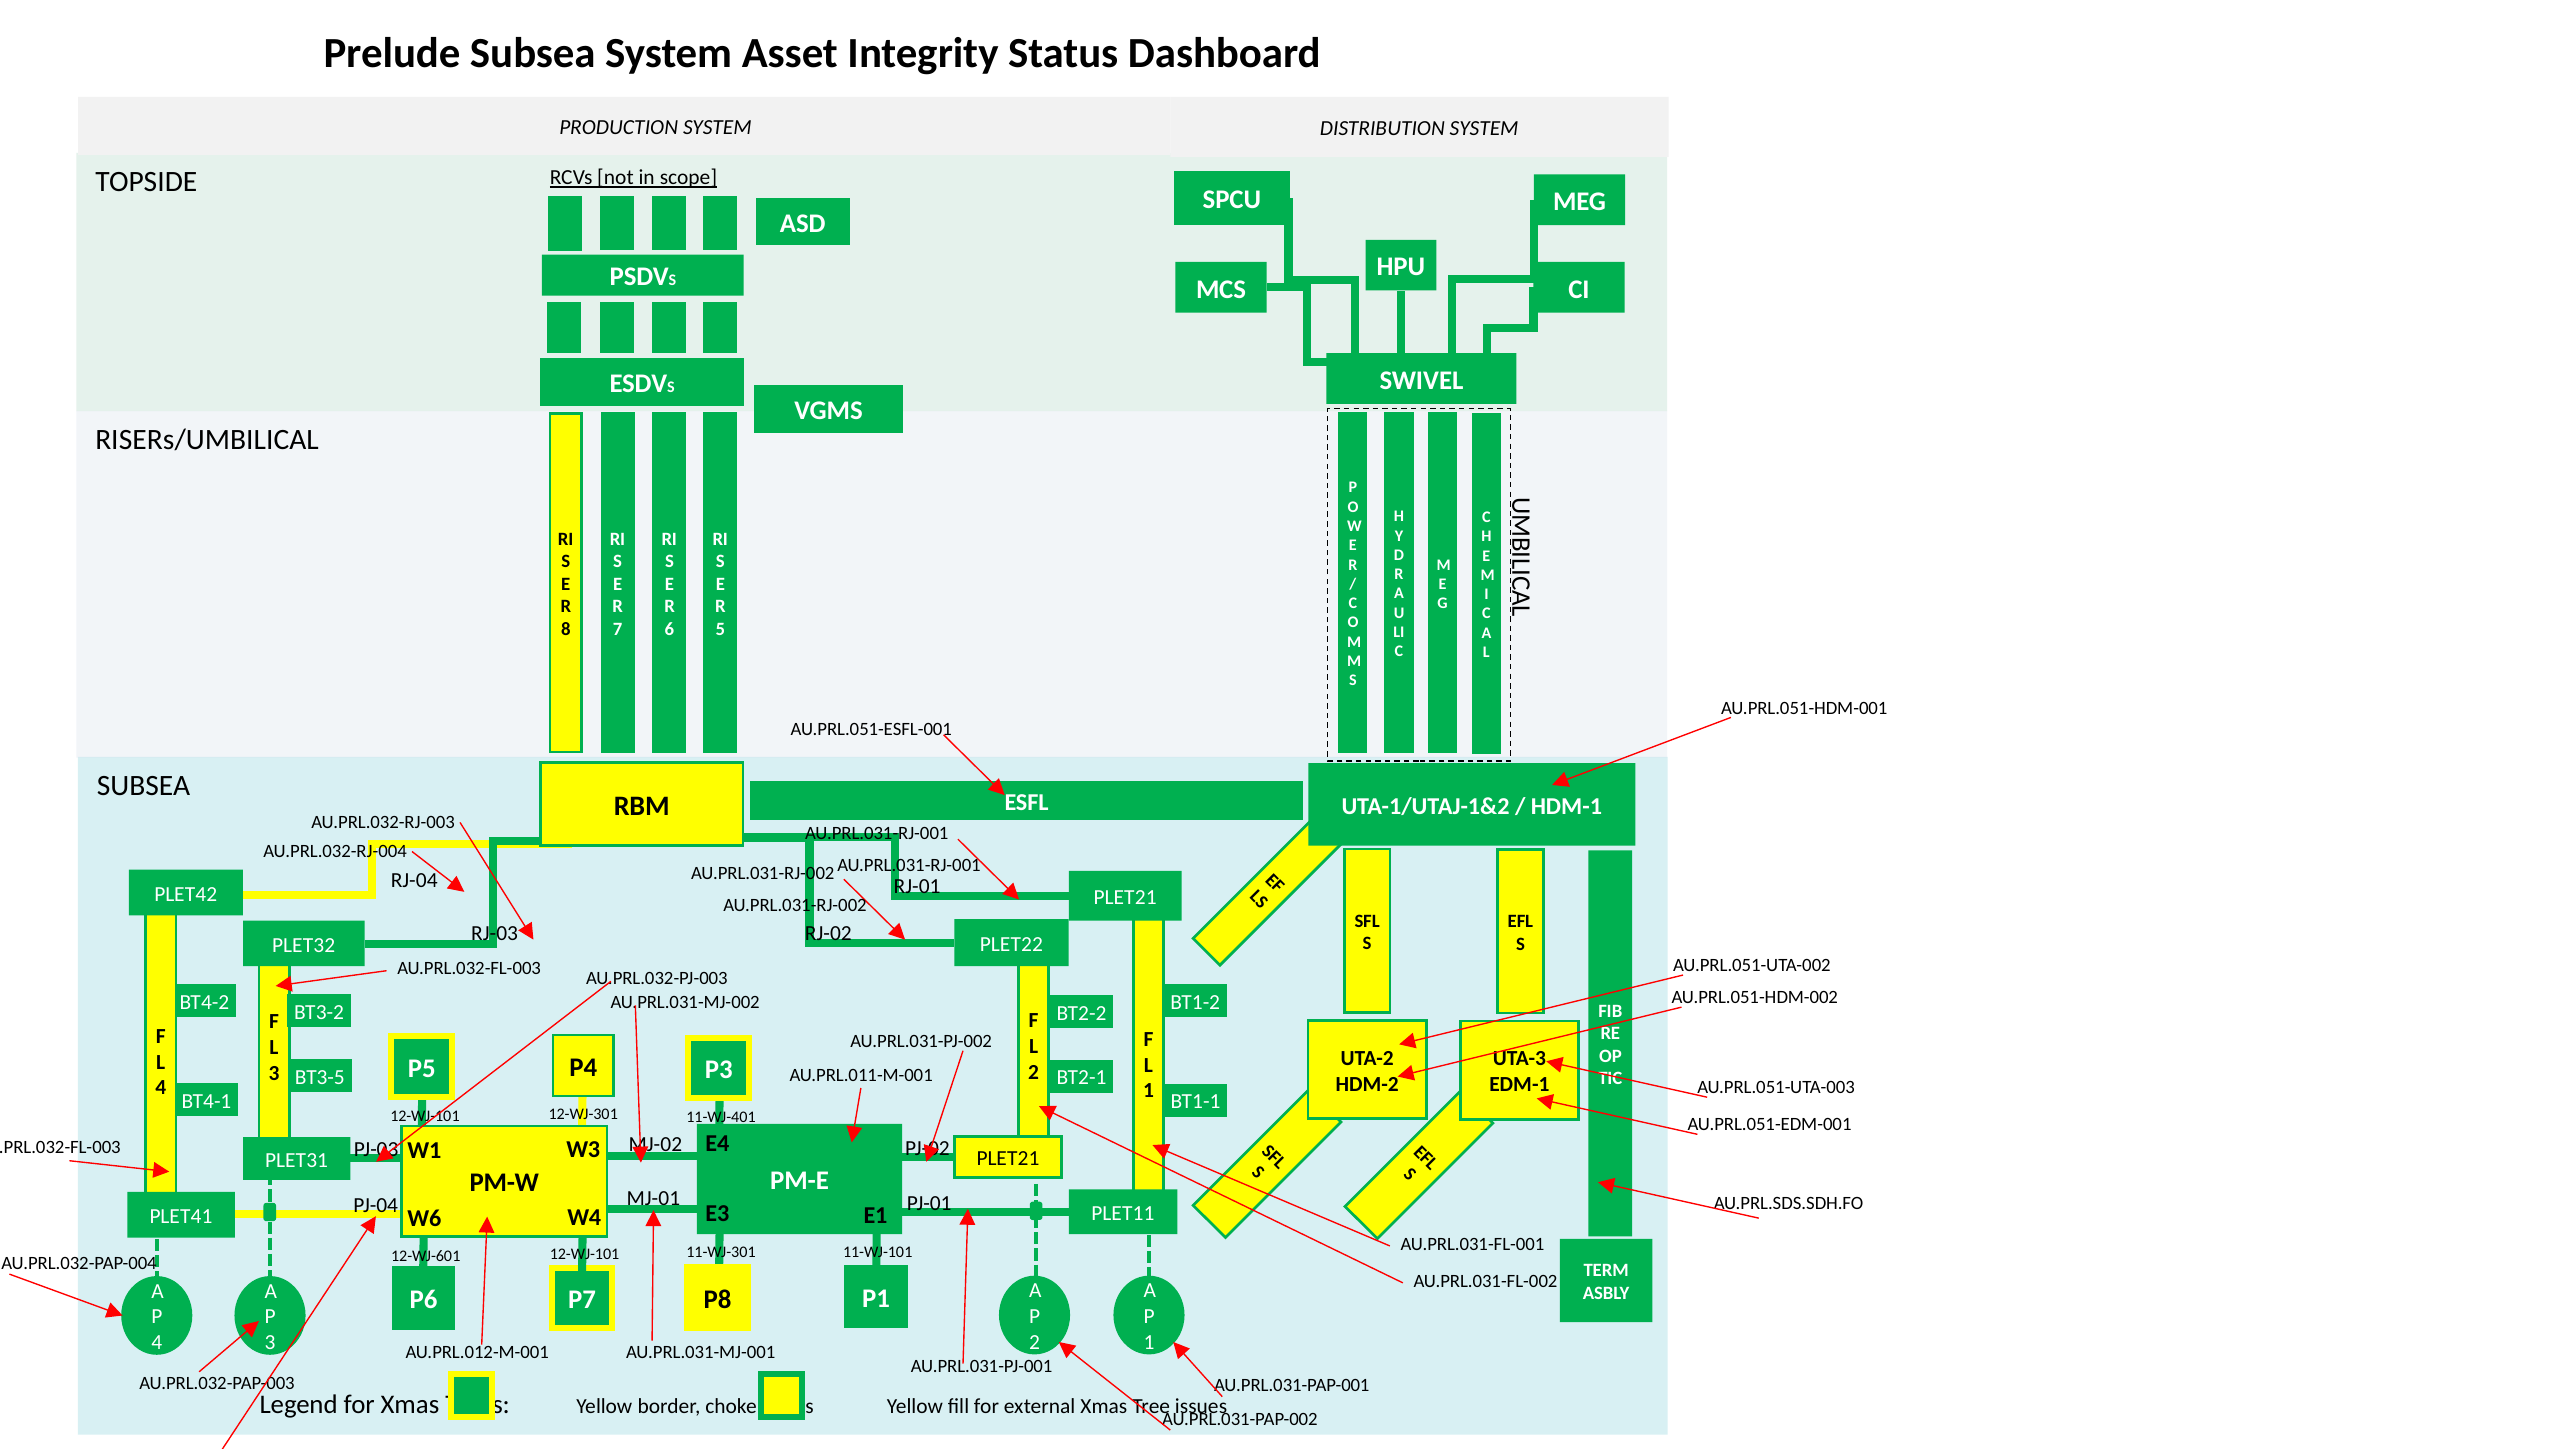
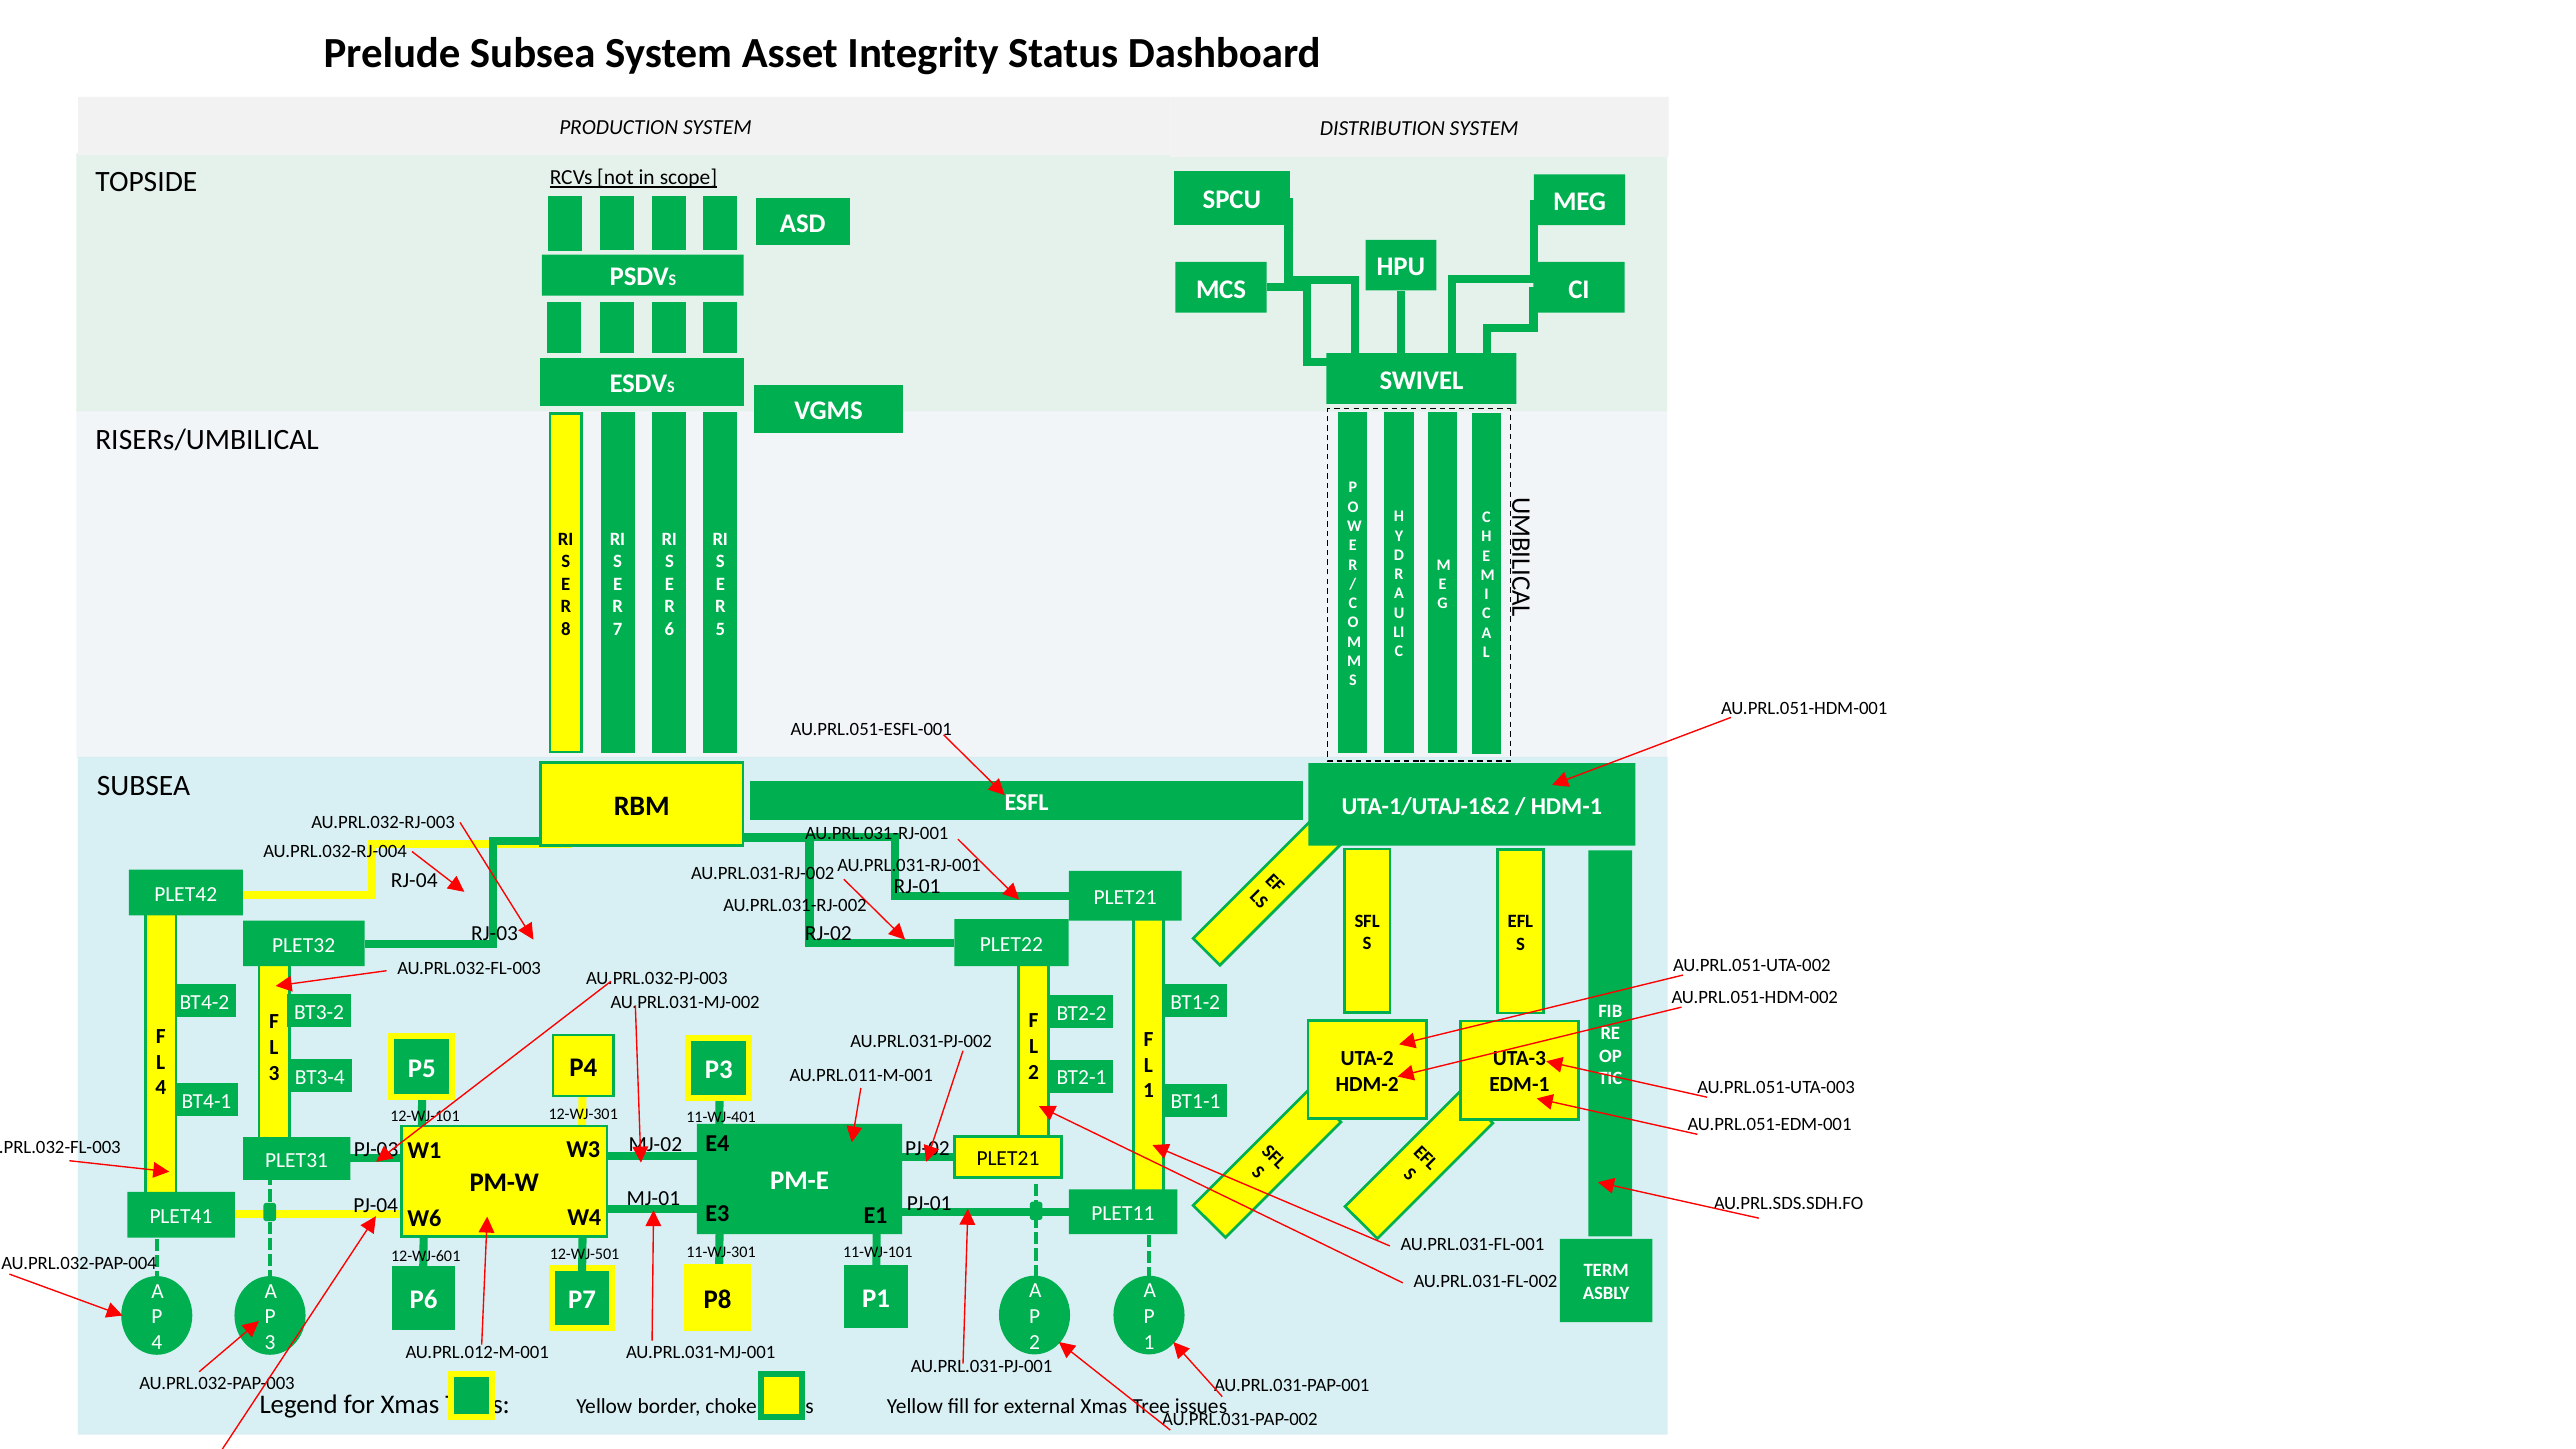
BT3-5: BT3-5 -> BT3-4
12-WJ-101 at (585, 1255): 12-WJ-101 -> 12-WJ-501
